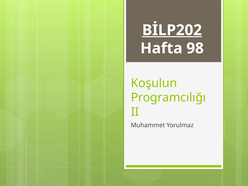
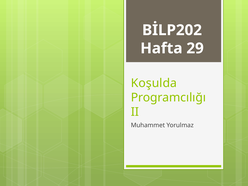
BİLP202 underline: present -> none
98: 98 -> 29
Koşulun: Koşulun -> Koşulda
